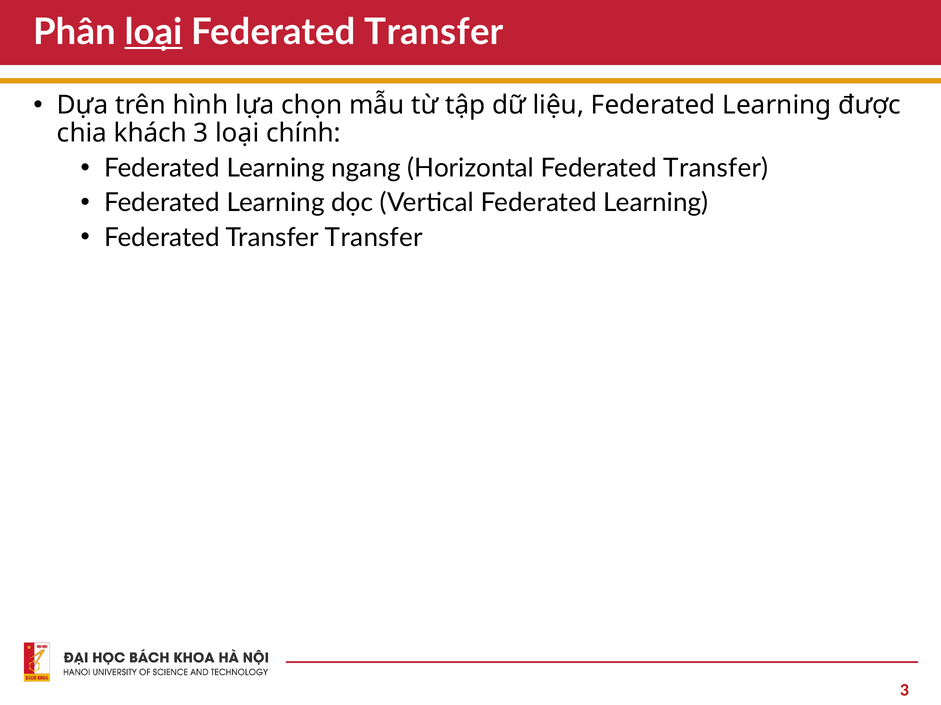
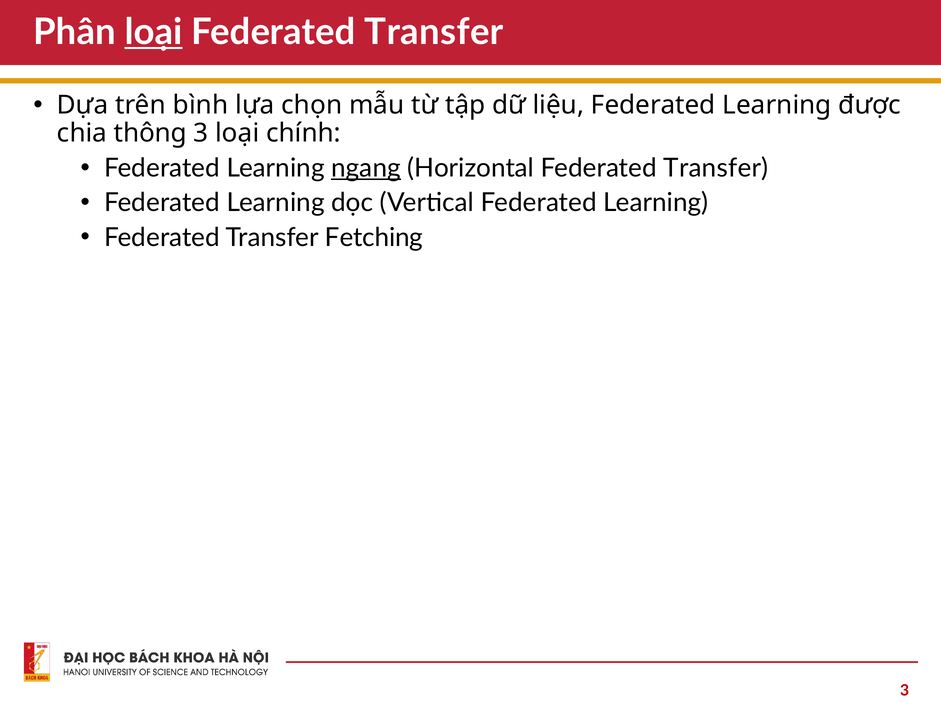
hình: hình -> bình
khách: khách -> thông
ngang underline: none -> present
Transfer Transfer: Transfer -> Fetching
